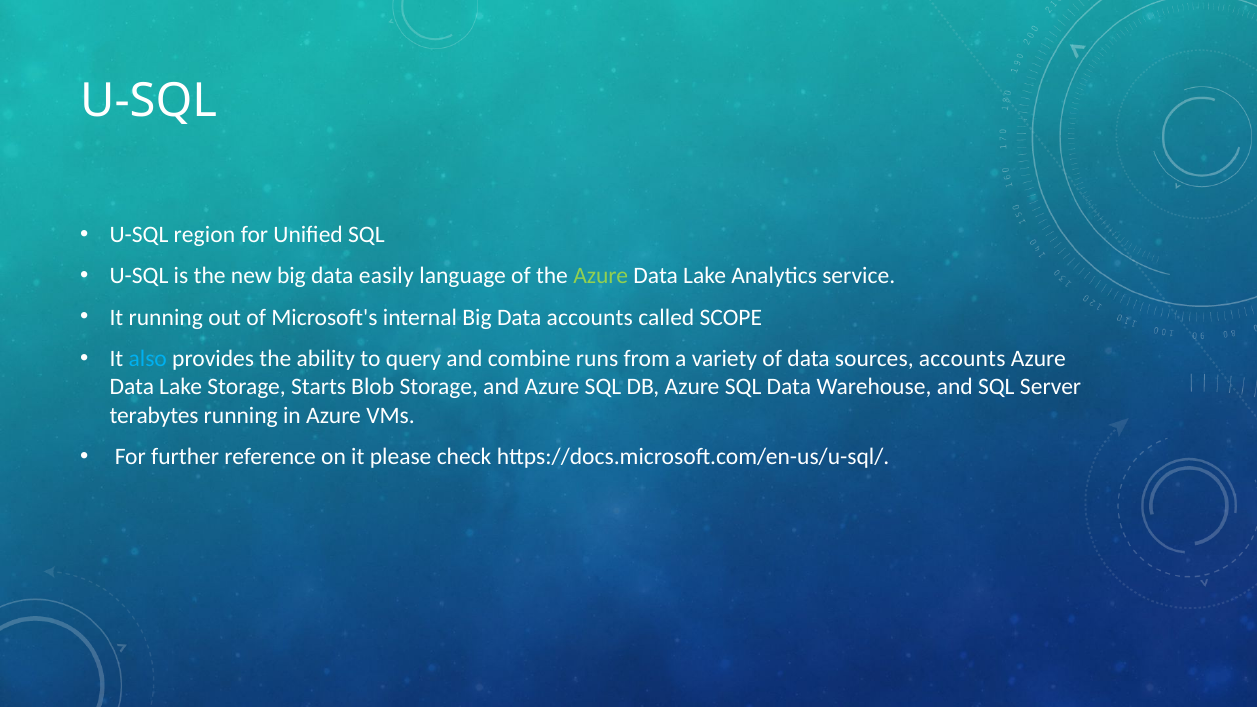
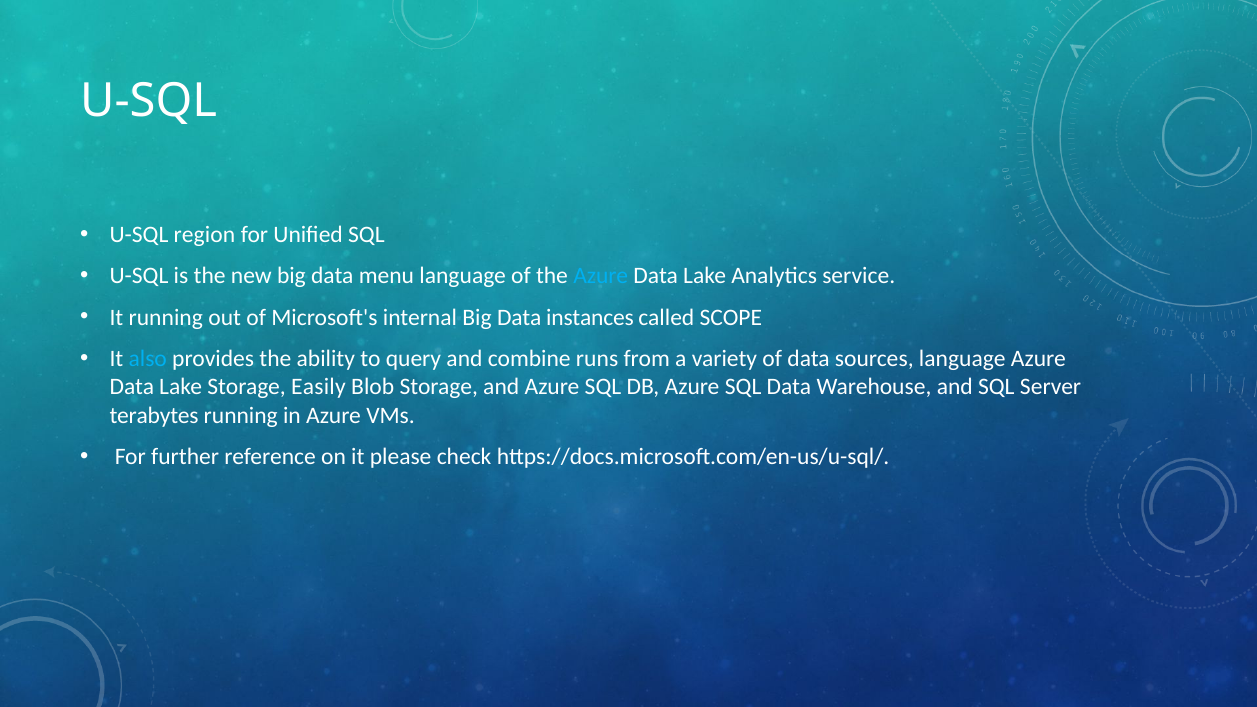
easily: easily -> menu
Azure at (601, 276) colour: light green -> light blue
Data accounts: accounts -> instances
sources accounts: accounts -> language
Starts: Starts -> Easily
